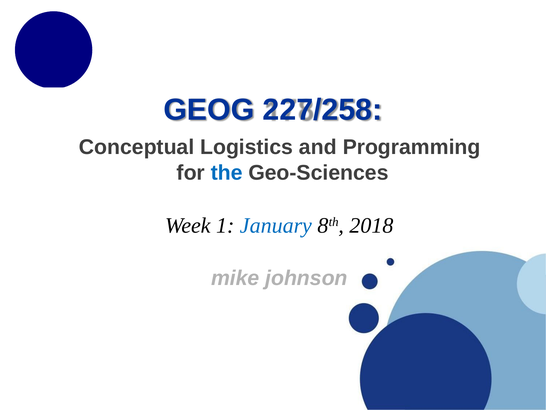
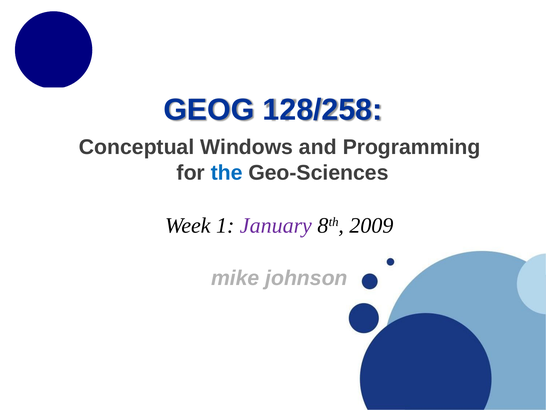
227/258: 227/258 -> 128/258
Logistics: Logistics -> Windows
January colour: blue -> purple
2018: 2018 -> 2009
